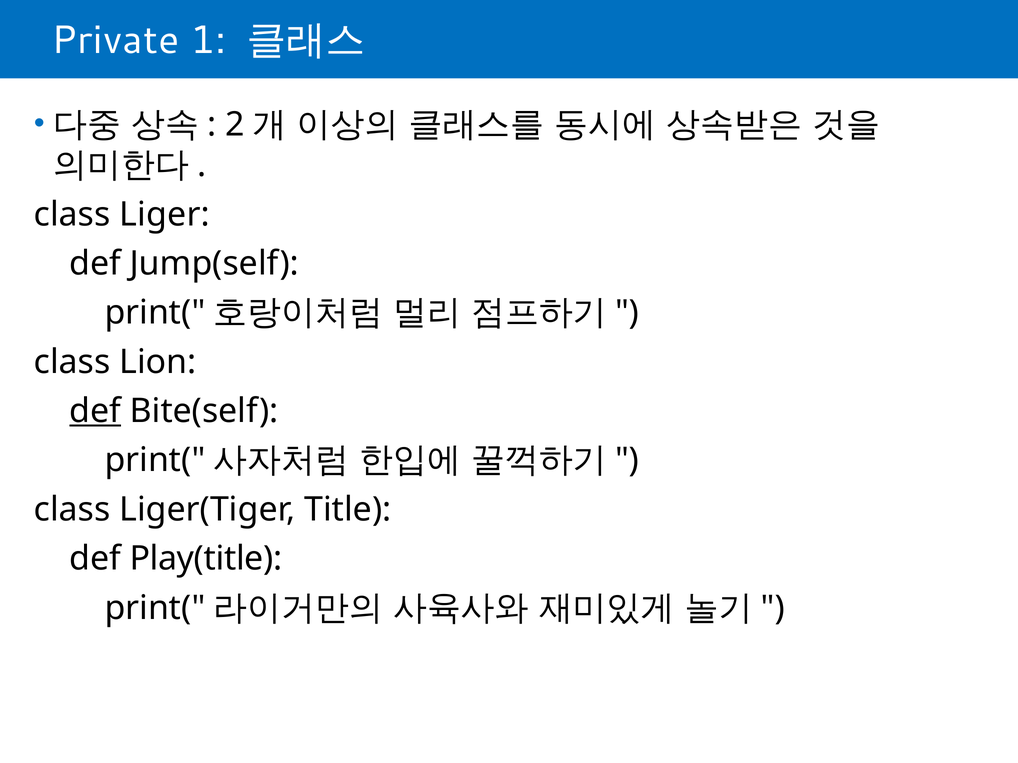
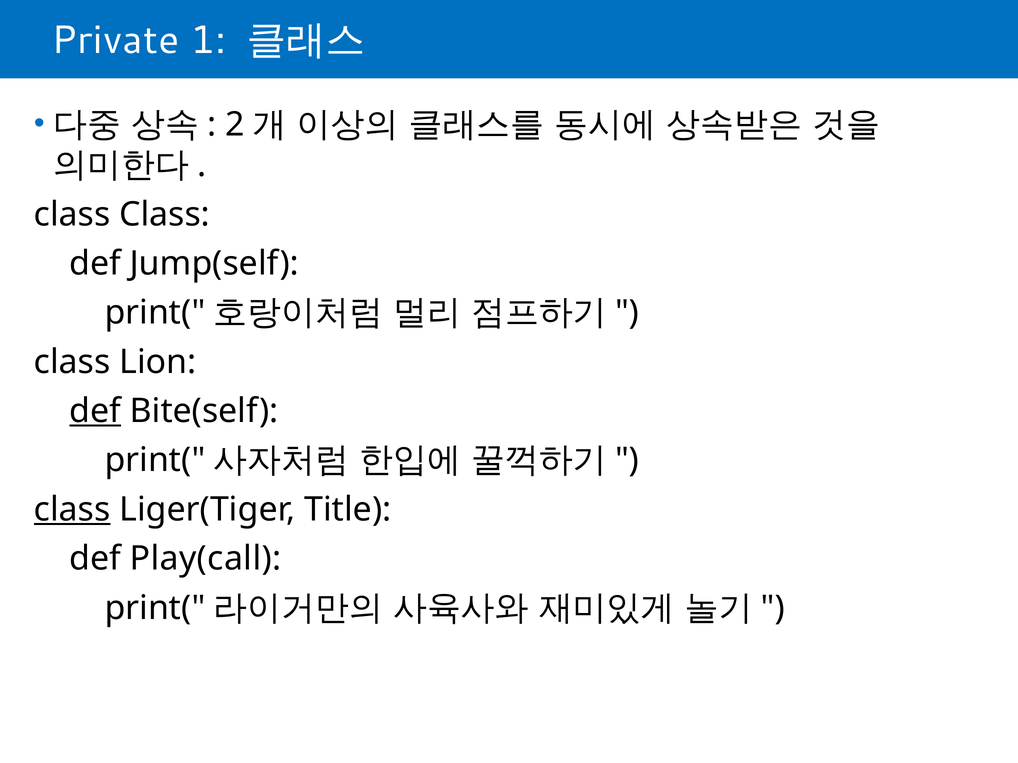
class Liger: Liger -> Class
class at (72, 510) underline: none -> present
Play(title: Play(title -> Play(call
